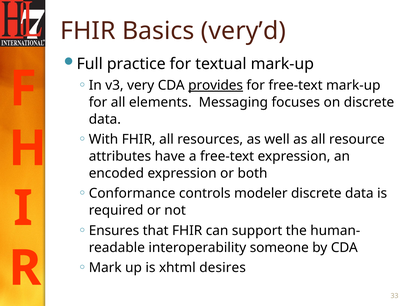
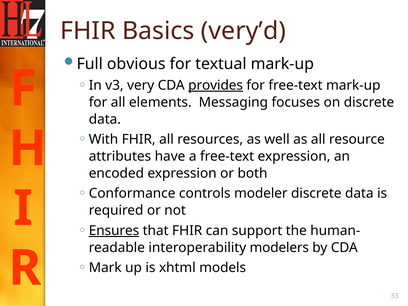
practice: practice -> obvious
Ensures underline: none -> present
someone: someone -> modelers
desires: desires -> models
